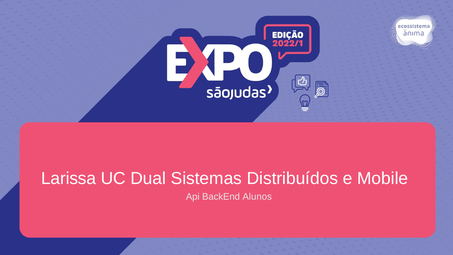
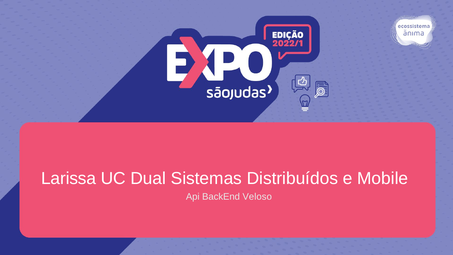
Alunos: Alunos -> Veloso
